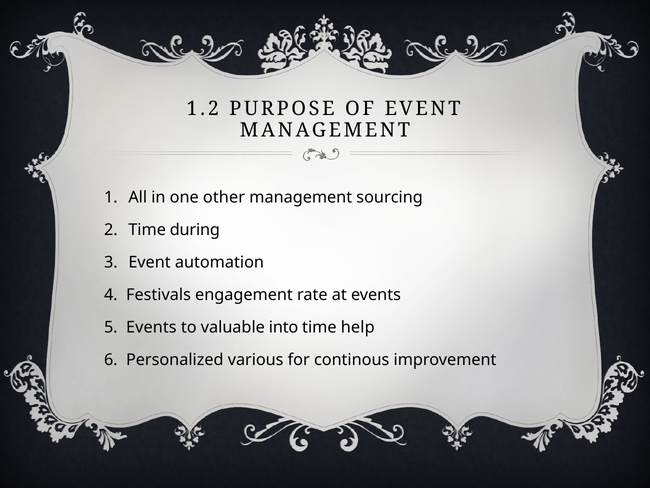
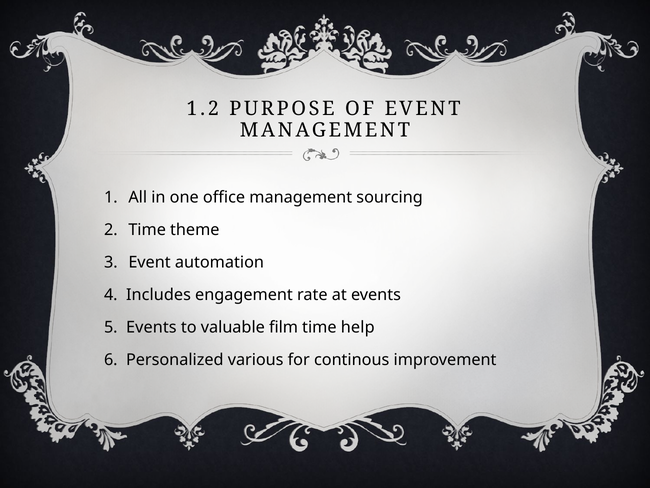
other: other -> office
during: during -> theme
Festivals: Festivals -> Includes
into: into -> film
